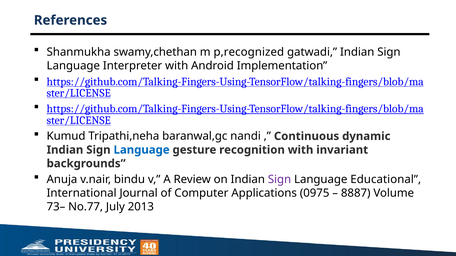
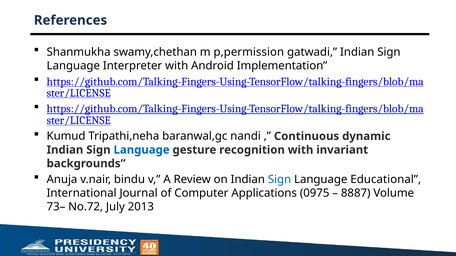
p,recognized: p,recognized -> p,permission
Sign at (279, 180) colour: purple -> blue
No.77: No.77 -> No.72
